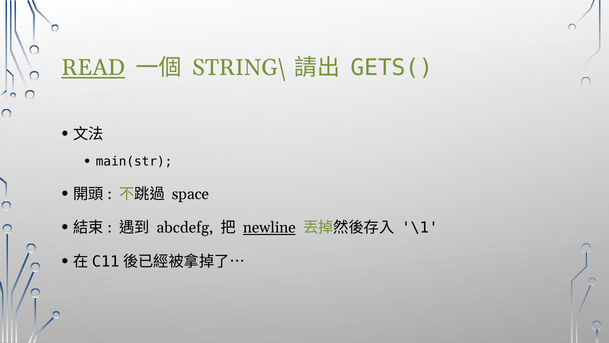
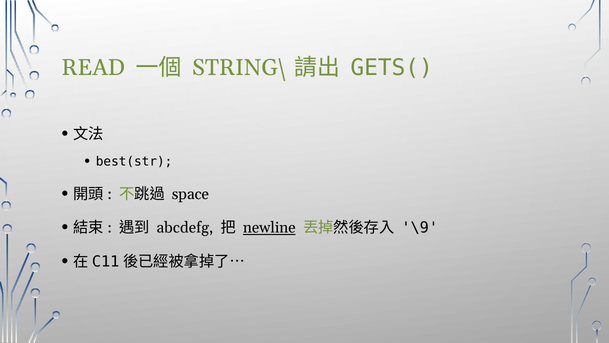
READ underline: present -> none
main(str: main(str -> best(str
\1: \1 -> \9
